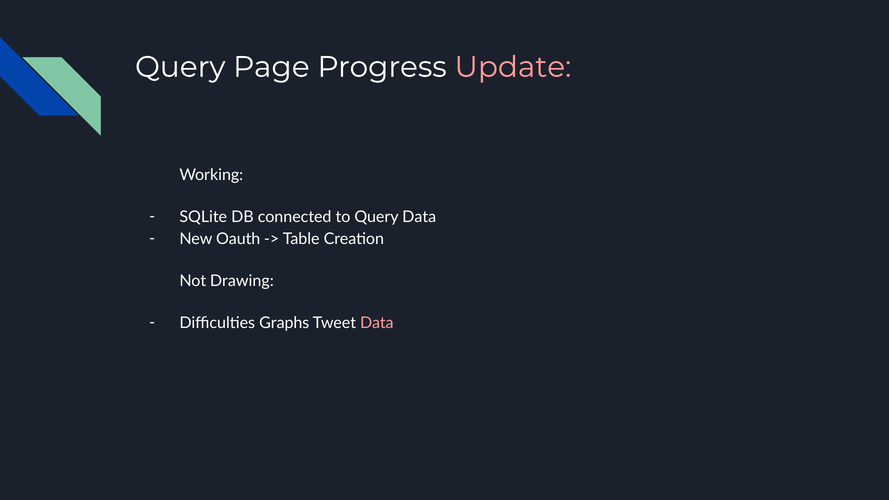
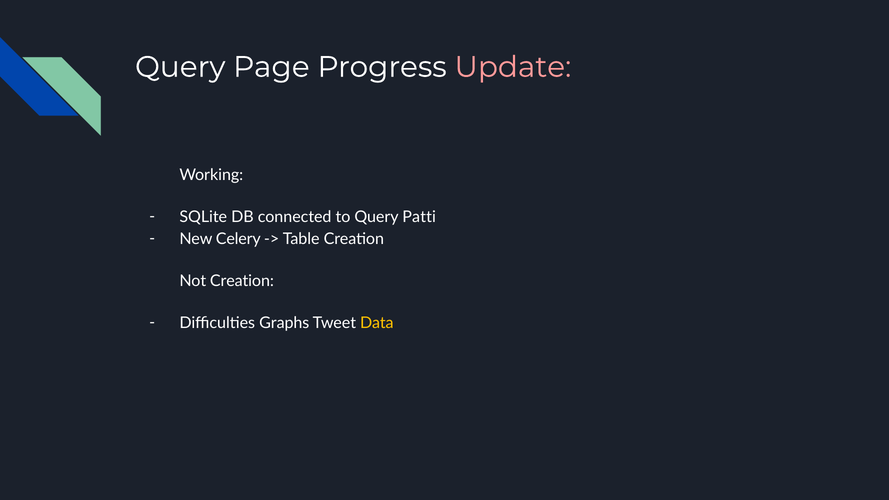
Query Data: Data -> Patti
Oauth: Oauth -> Celery
Not Drawing: Drawing -> Creation
Data at (377, 323) colour: pink -> yellow
